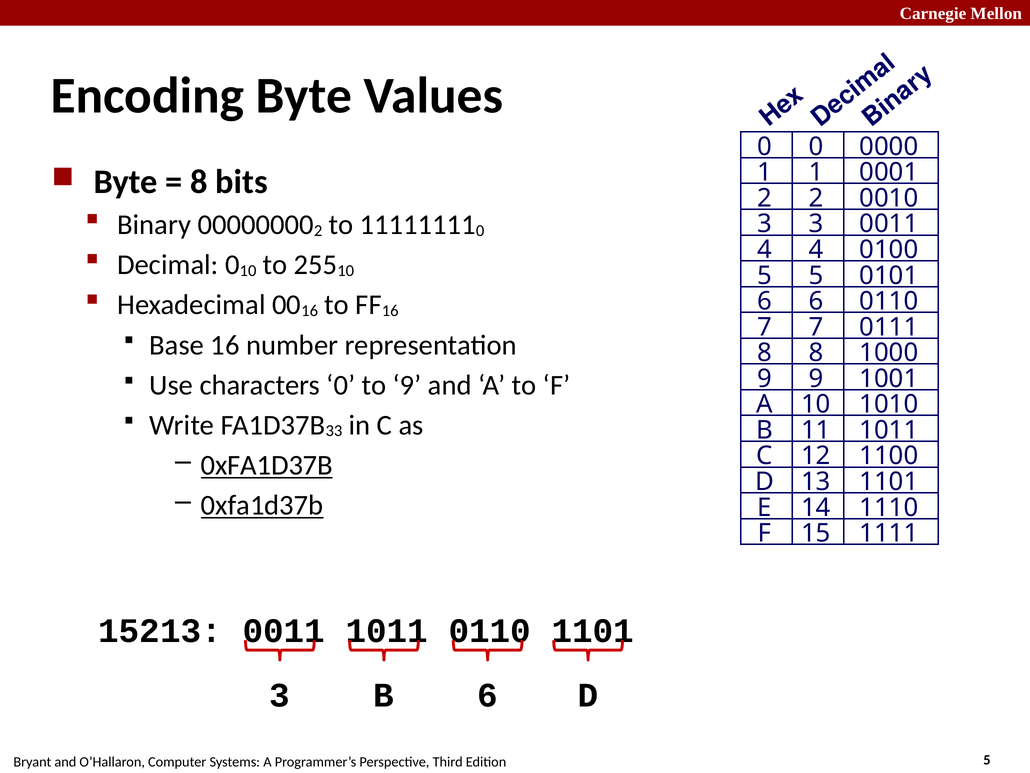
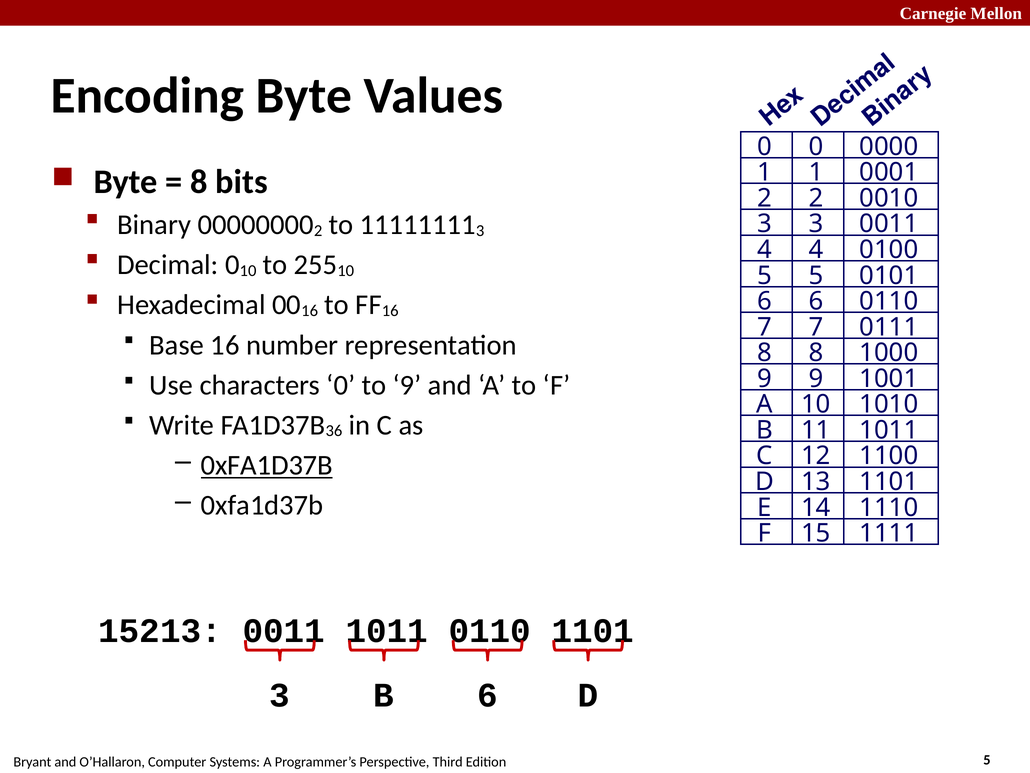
0 at (480, 230): 0 -> 3
33: 33 -> 36
0xfa1d37b at (262, 505) underline: present -> none
